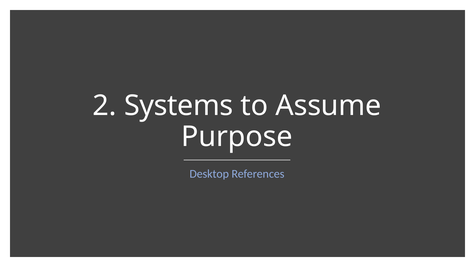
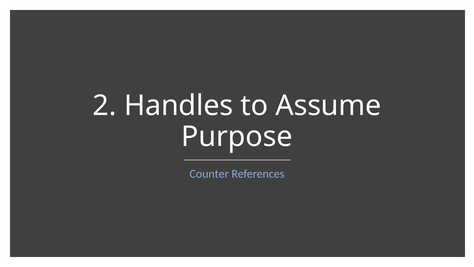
Systems: Systems -> Handles
Desktop: Desktop -> Counter
